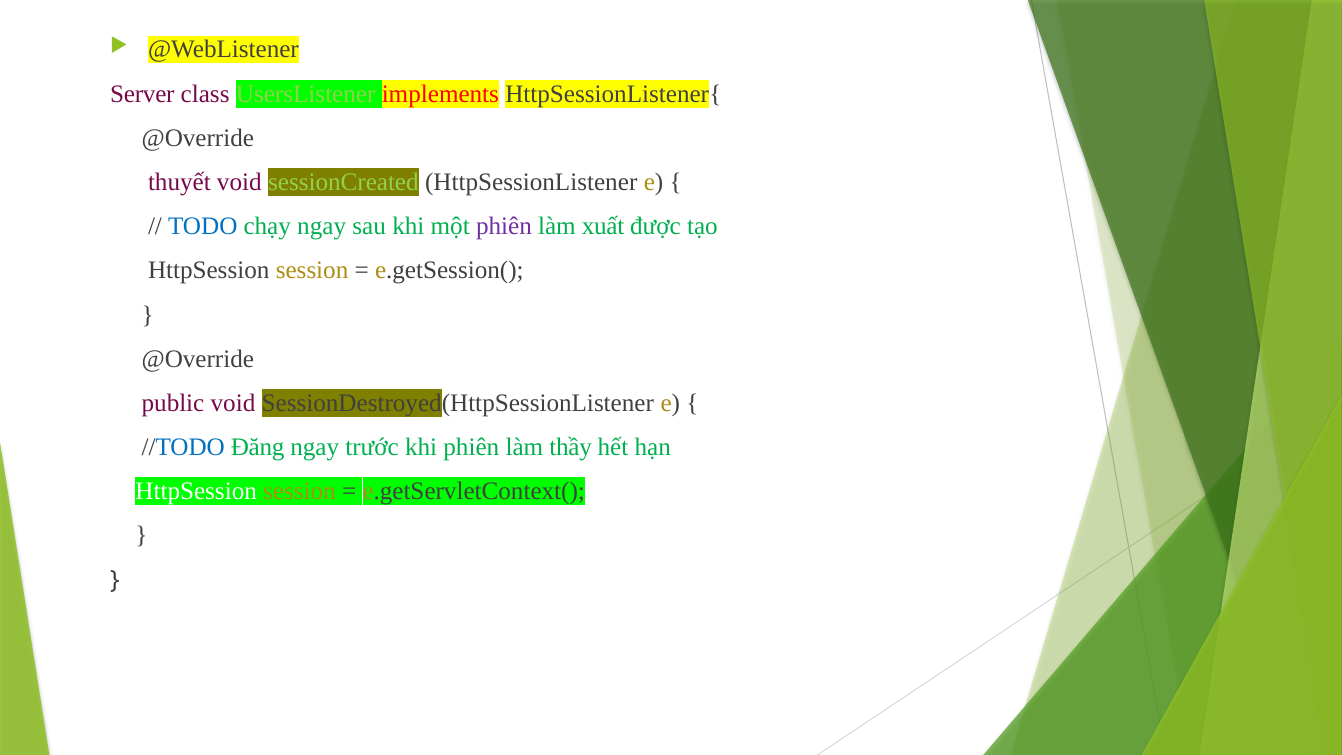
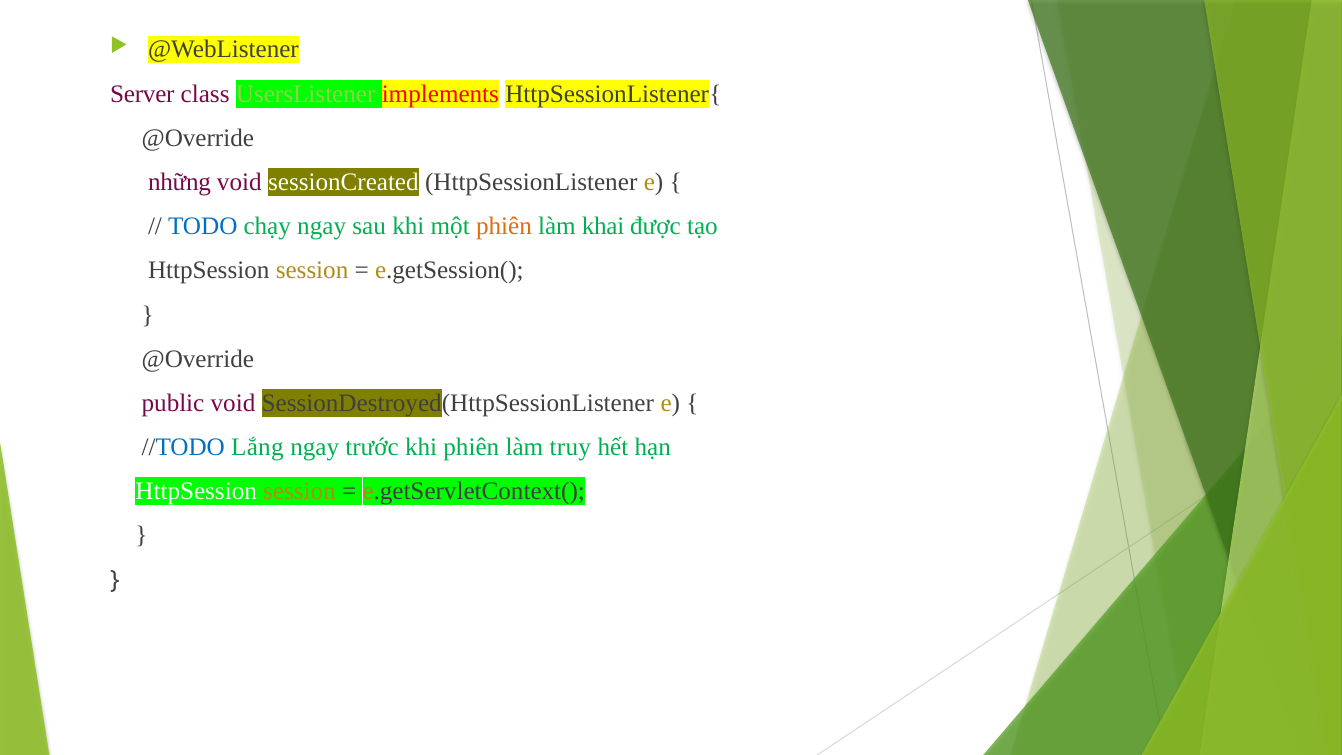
thuyết: thuyết -> những
sessionCreated colour: light green -> white
phiên at (504, 226) colour: purple -> orange
xuất: xuất -> khai
Đăng: Đăng -> Lắng
thầy: thầy -> truy
